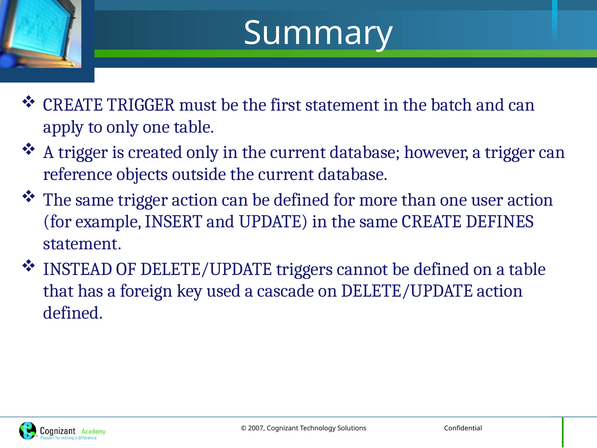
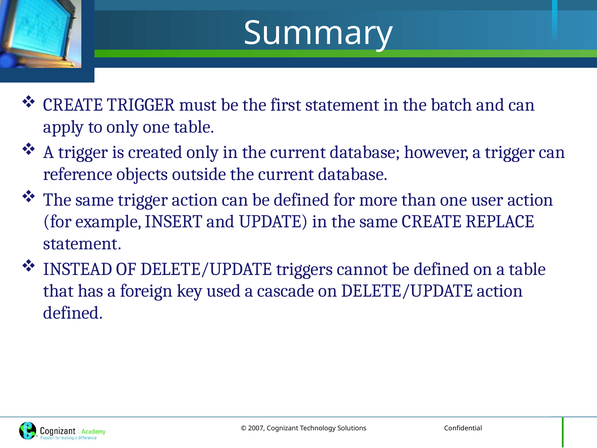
DEFINES: DEFINES -> REPLACE
